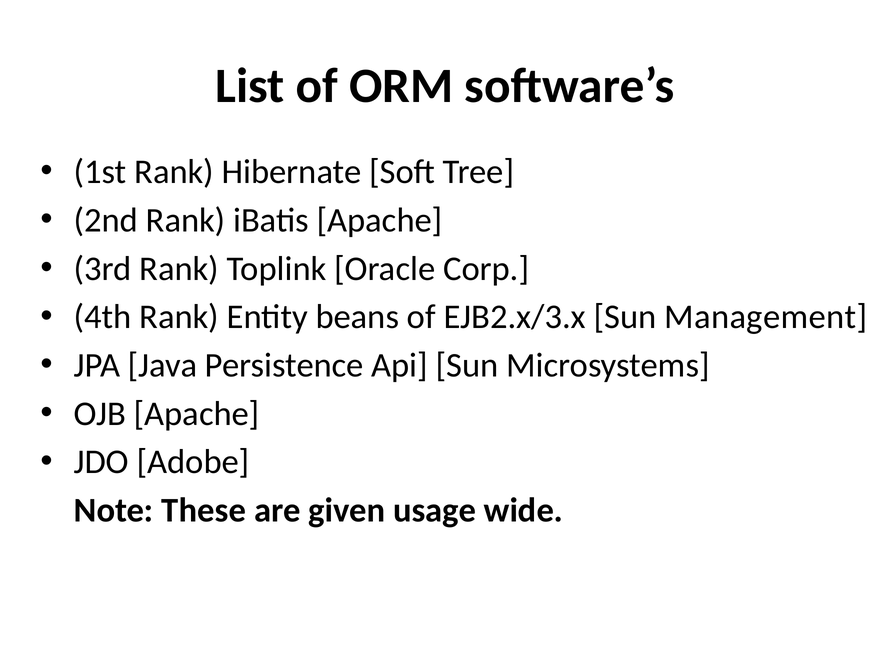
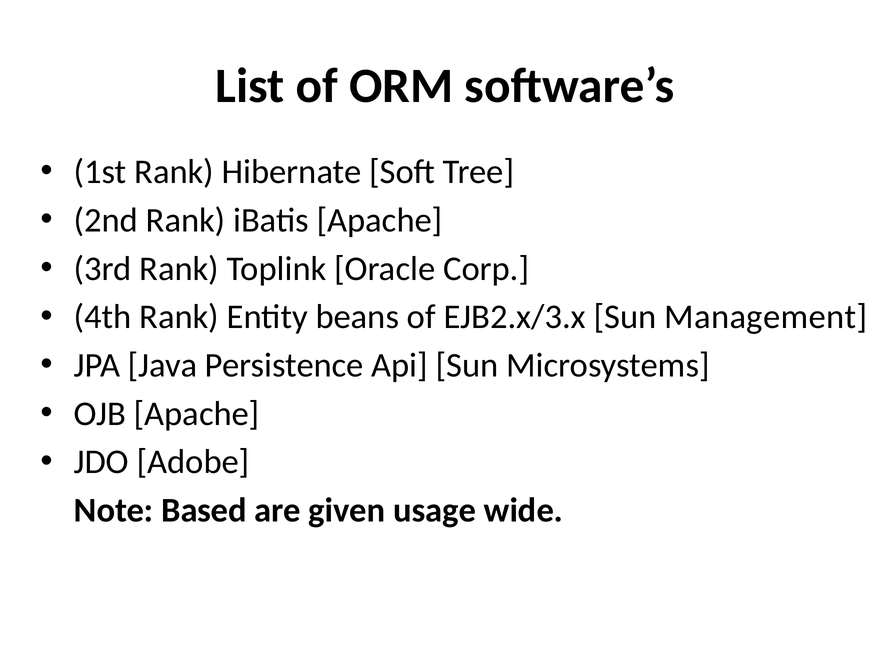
These: These -> Based
